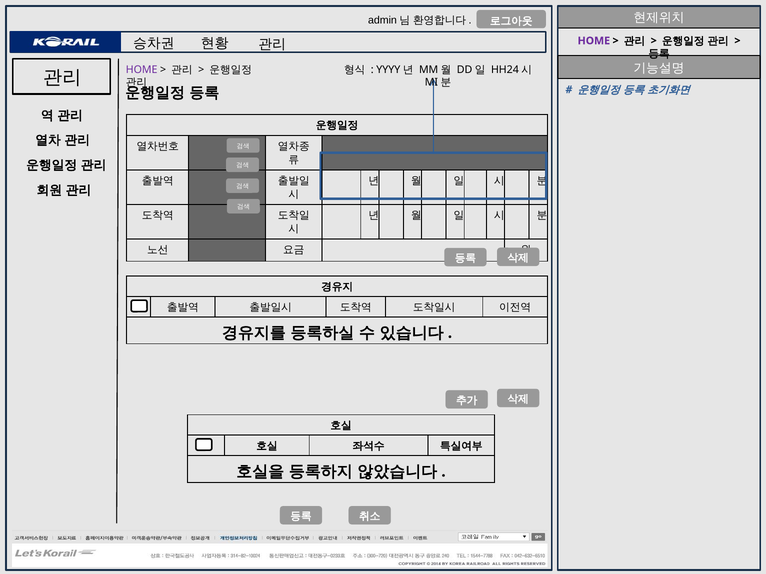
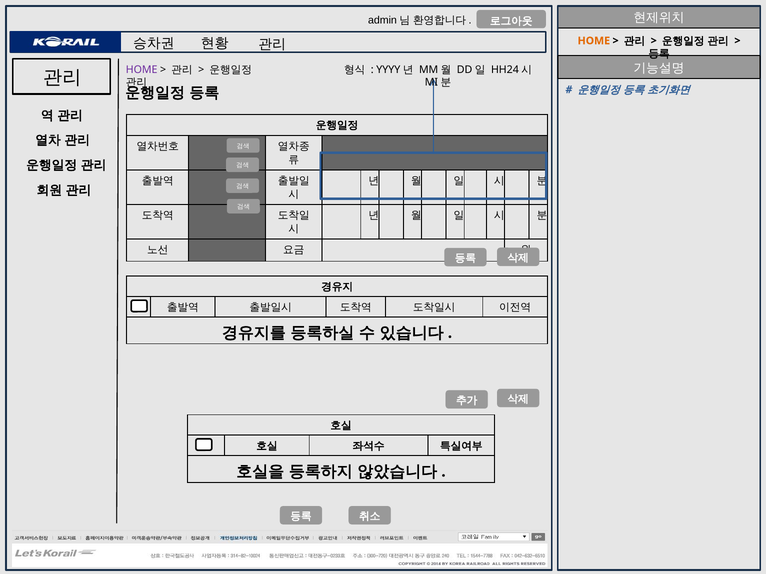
HOME at (594, 41) colour: purple -> orange
